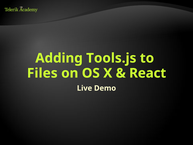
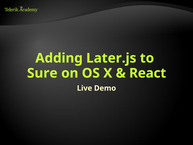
Tools.js: Tools.js -> Later.js
Files: Files -> Sure
